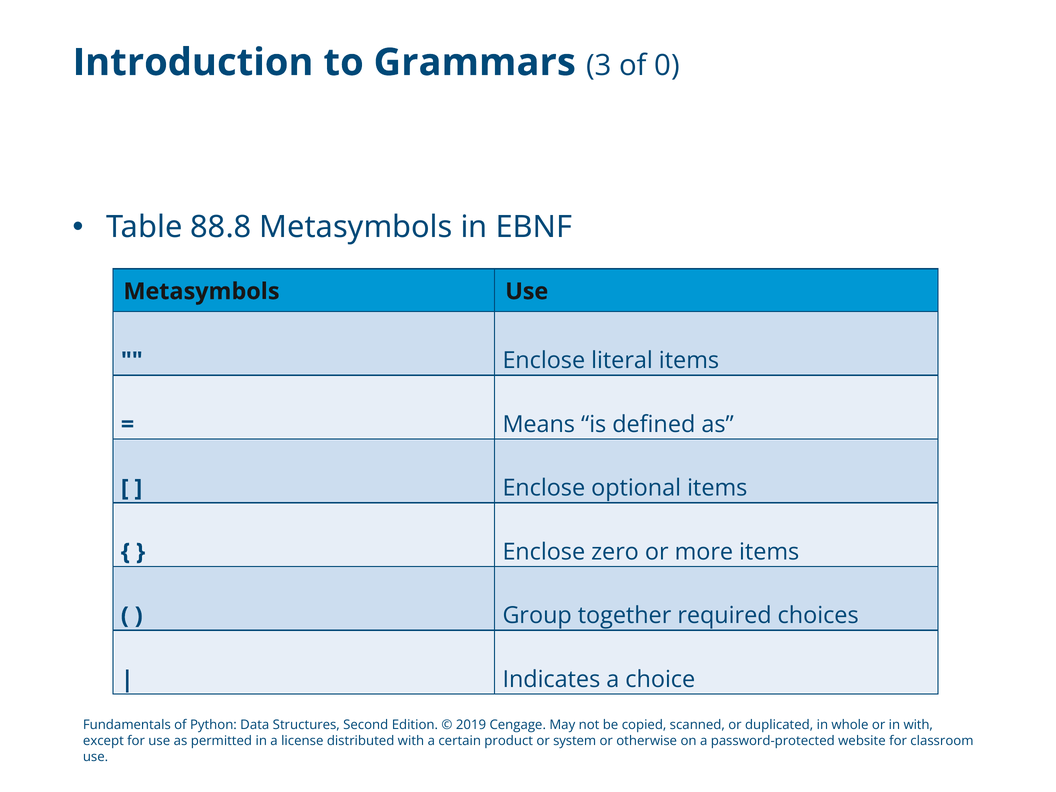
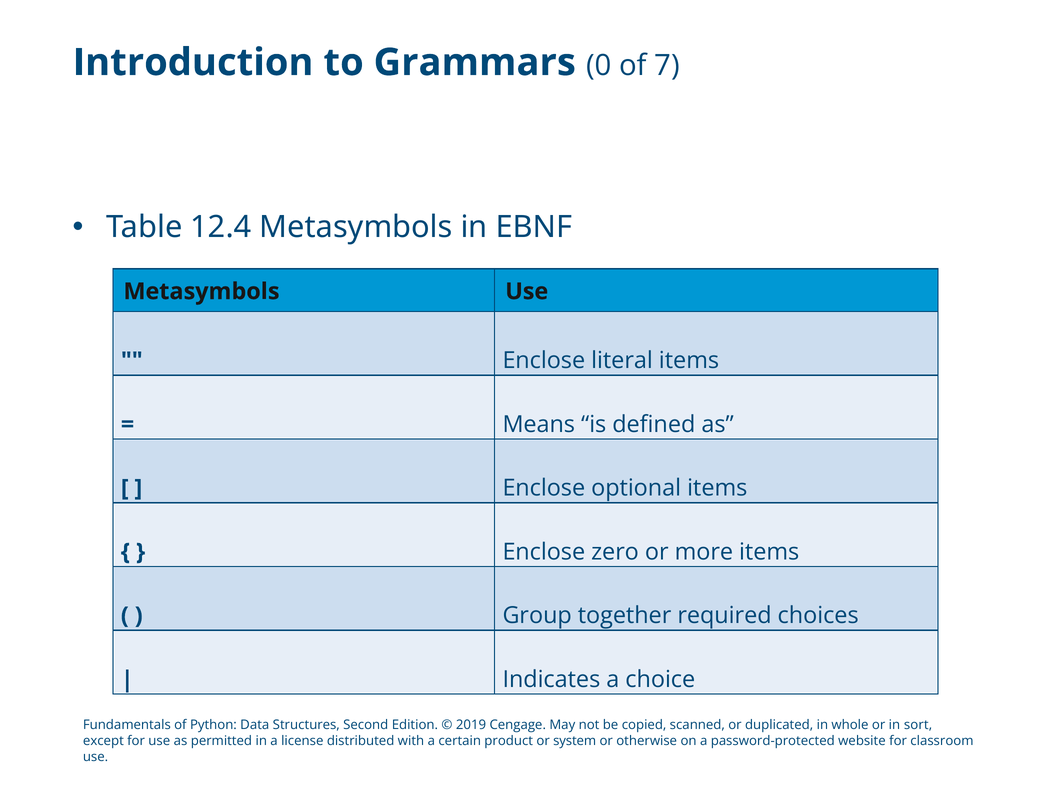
3: 3 -> 0
0: 0 -> 7
88.8: 88.8 -> 12.4
in with: with -> sort
